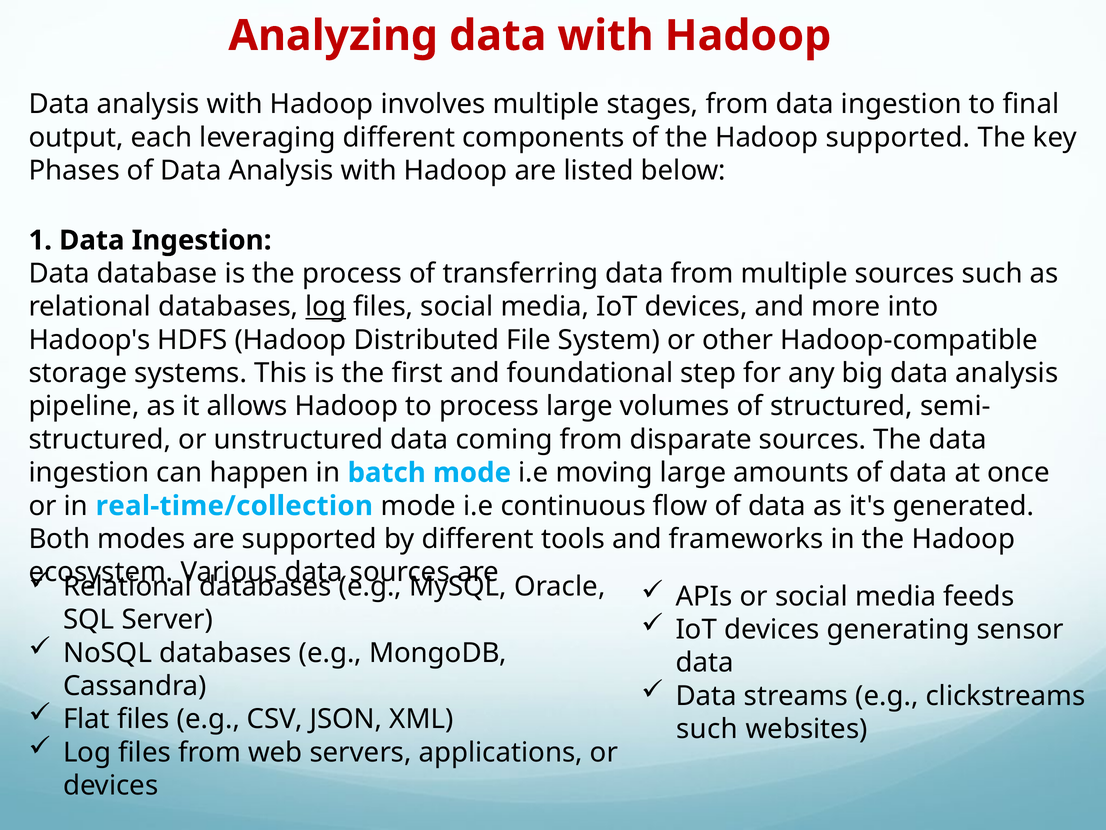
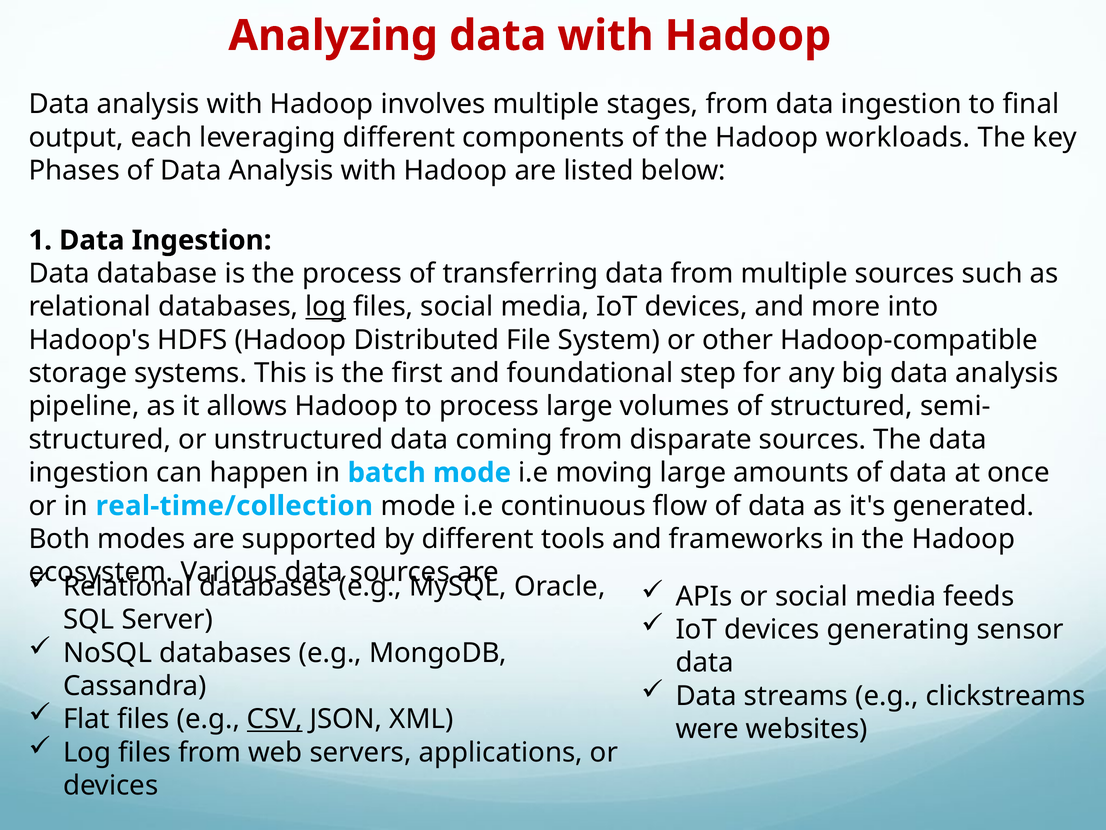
Hadoop supported: supported -> workloads
CSV underline: none -> present
such at (707, 729): such -> were
